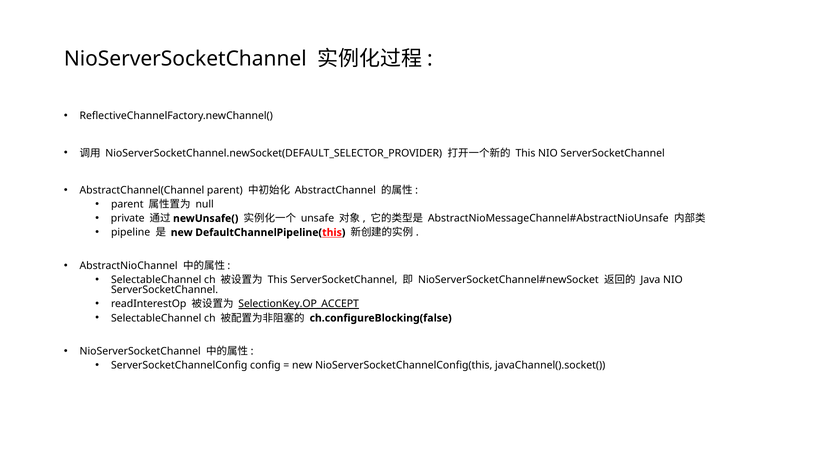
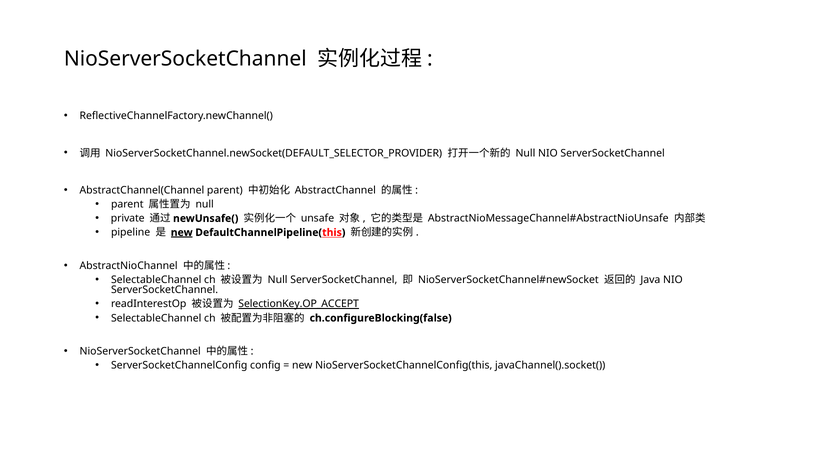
This at (525, 153): This -> Null
new at (182, 233) underline: none -> present
This at (278, 280): This -> Null
